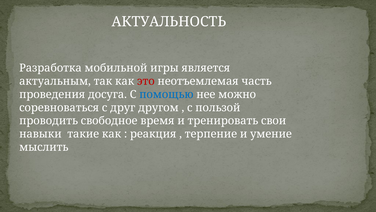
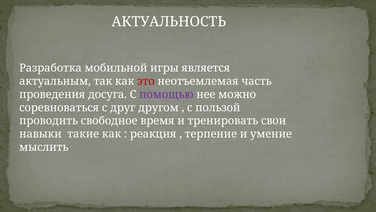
помощью colour: blue -> purple
